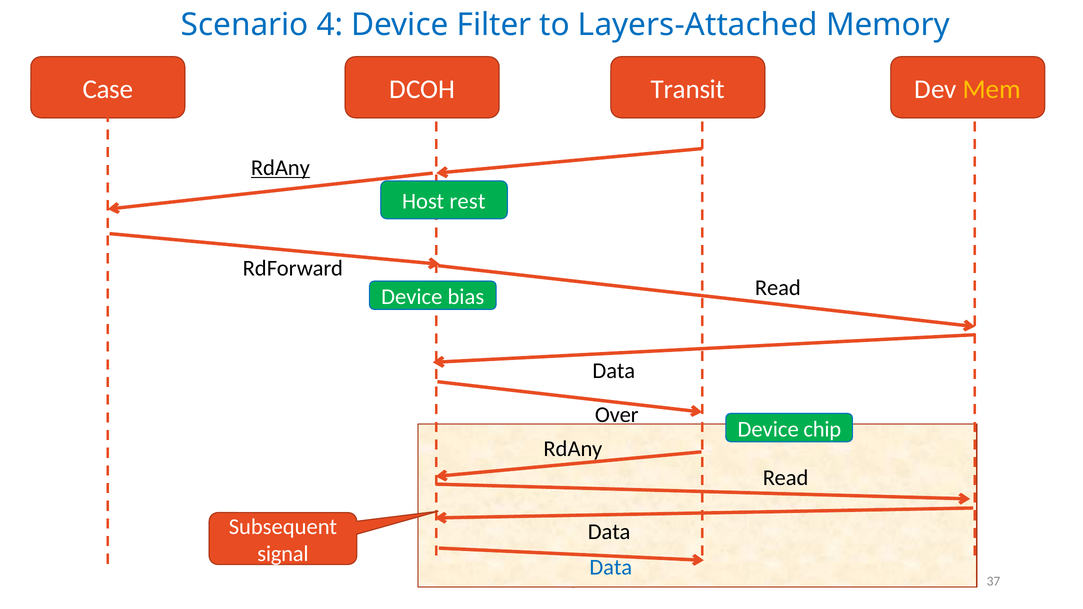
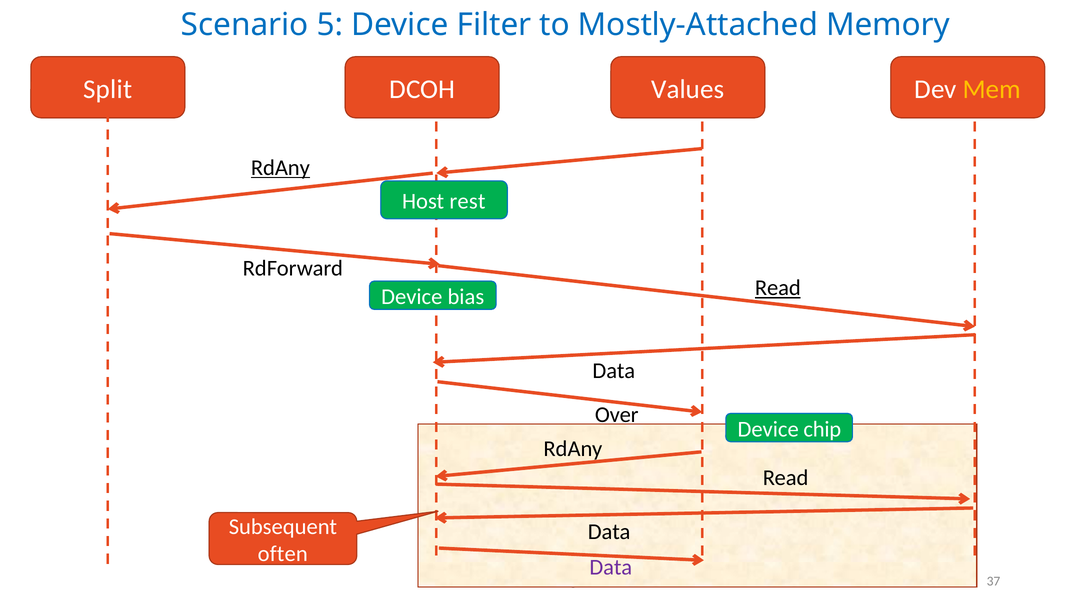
4: 4 -> 5
Layers-Attached: Layers-Attached -> Mostly-Attached
Case: Case -> Split
Transit: Transit -> Values
Read at (778, 288) underline: none -> present
signal: signal -> often
Data at (611, 567) colour: blue -> purple
